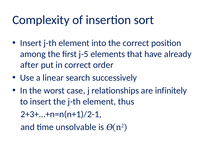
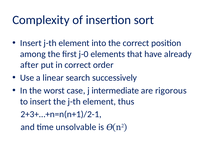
j-5: j-5 -> j-0
relationships: relationships -> intermediate
infinitely: infinitely -> rigorous
